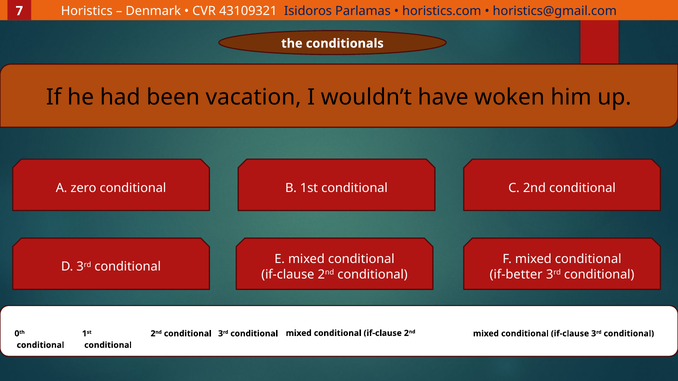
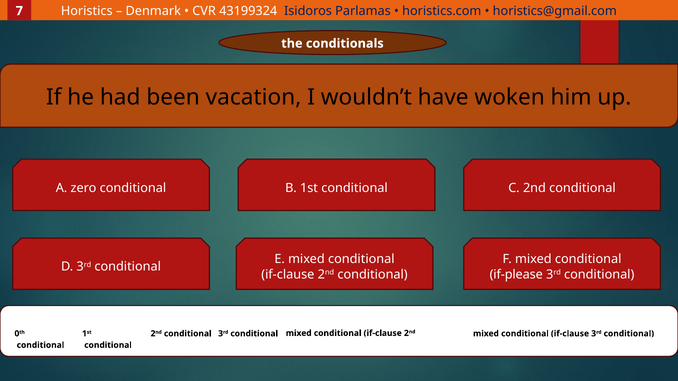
43109321: 43109321 -> 43199324
if-better: if-better -> if-please
